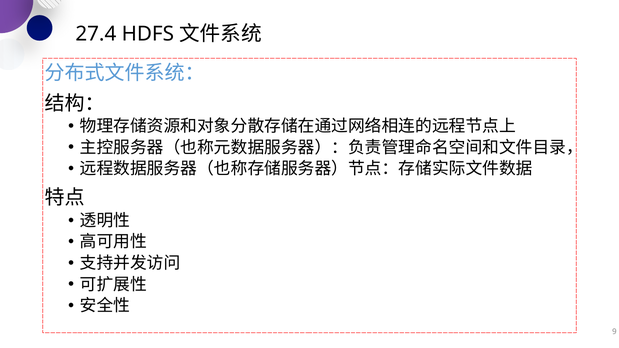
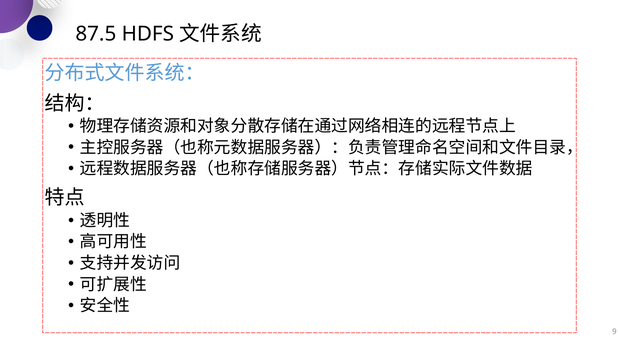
27.4: 27.4 -> 87.5
